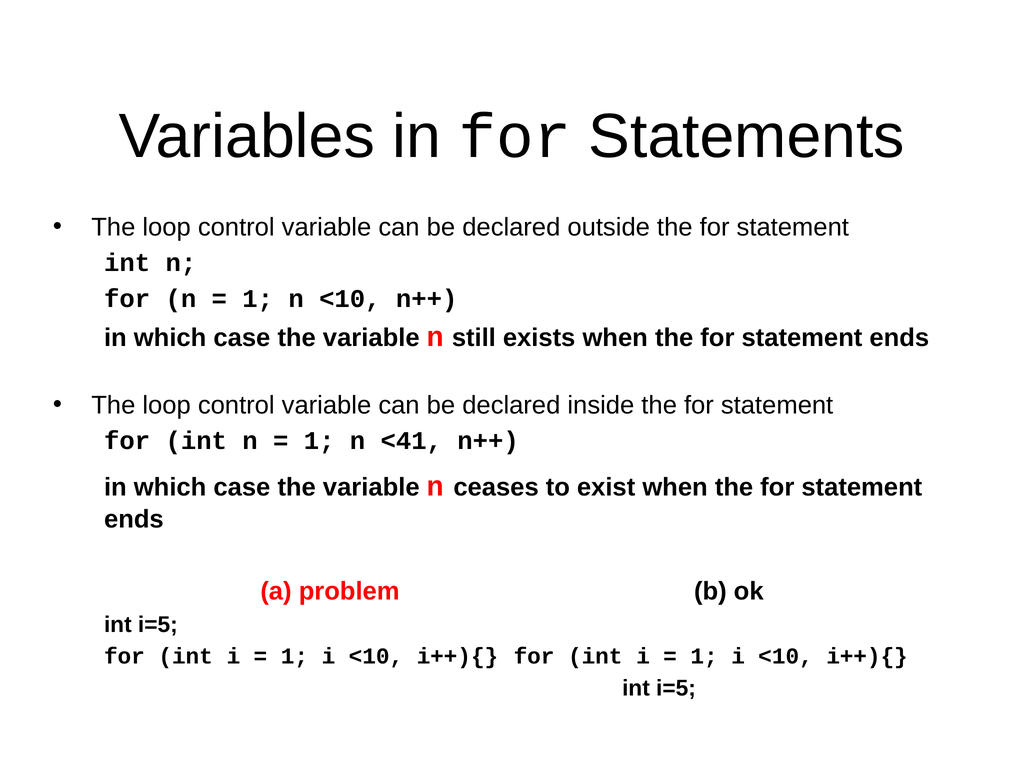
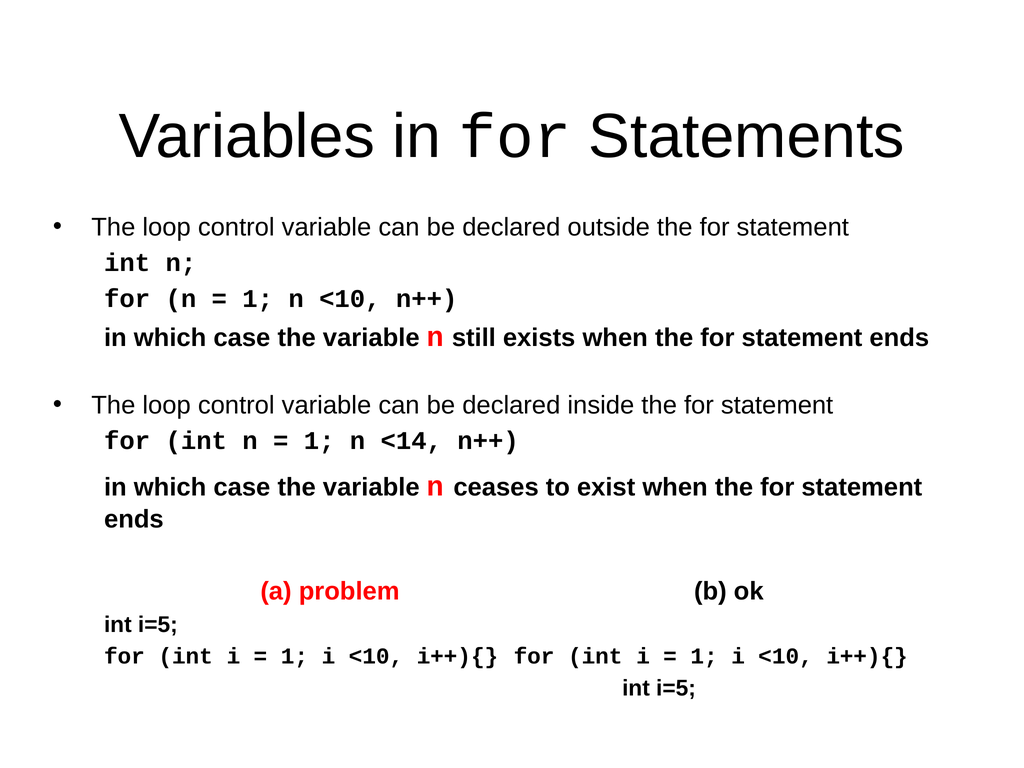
<41: <41 -> <14
